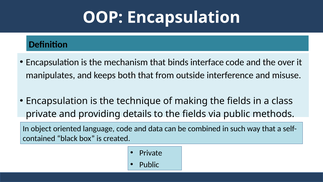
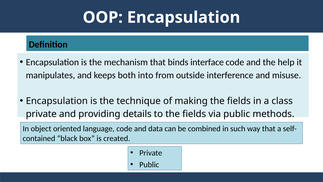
over: over -> help
both that: that -> into
